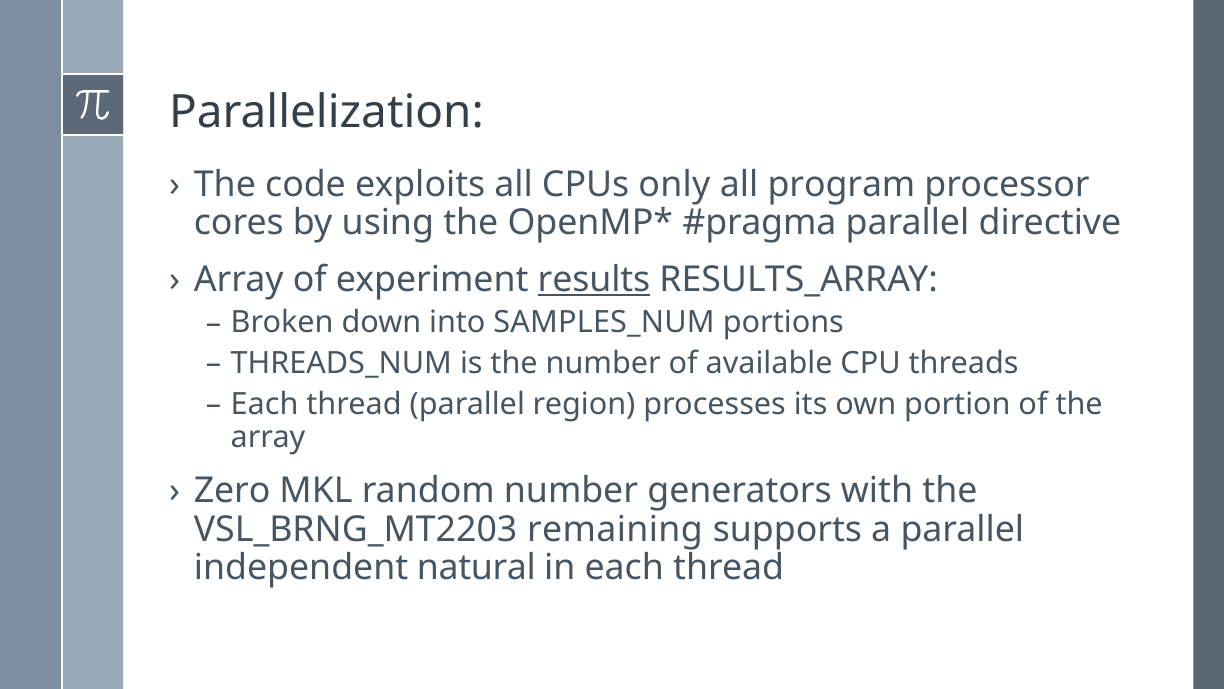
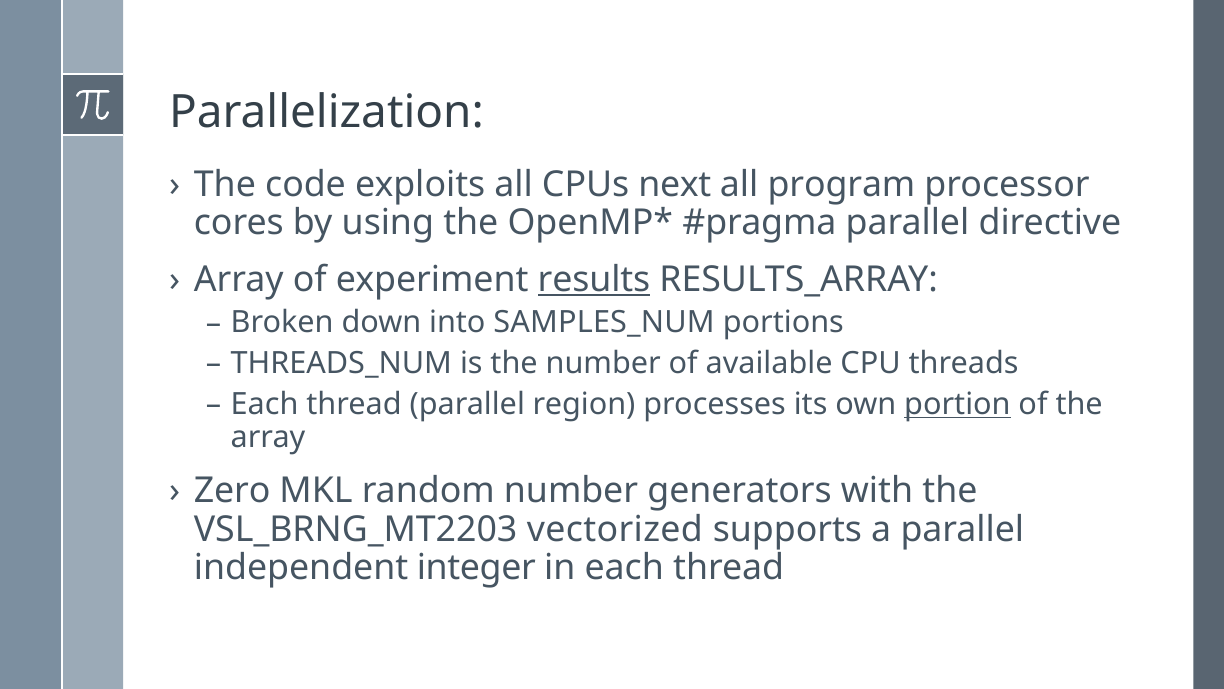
only: only -> next
portion underline: none -> present
remaining: remaining -> vectorized
natural: natural -> integer
